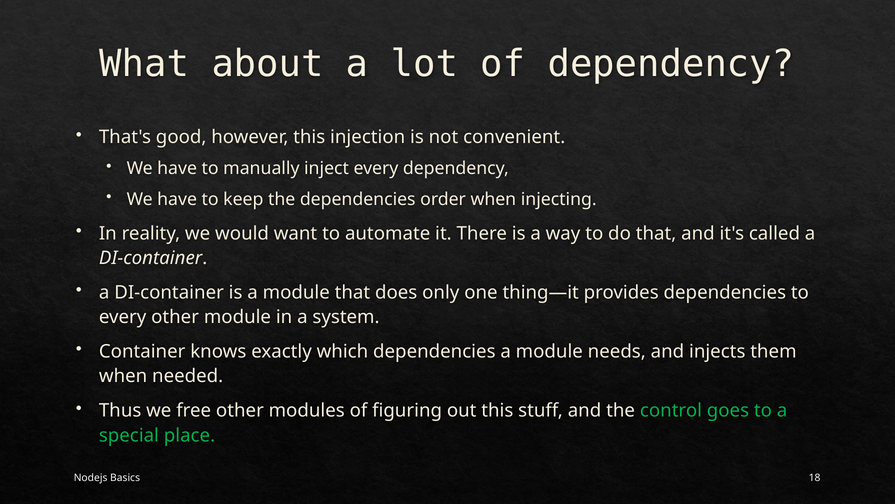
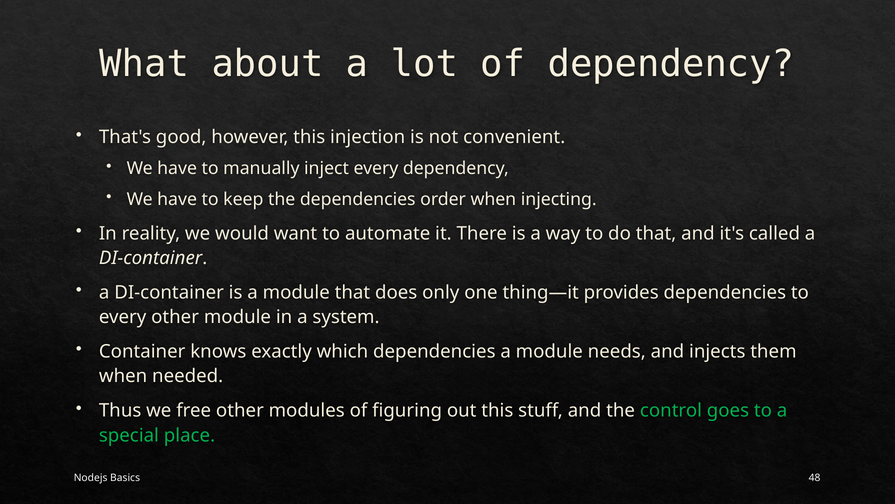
18: 18 -> 48
